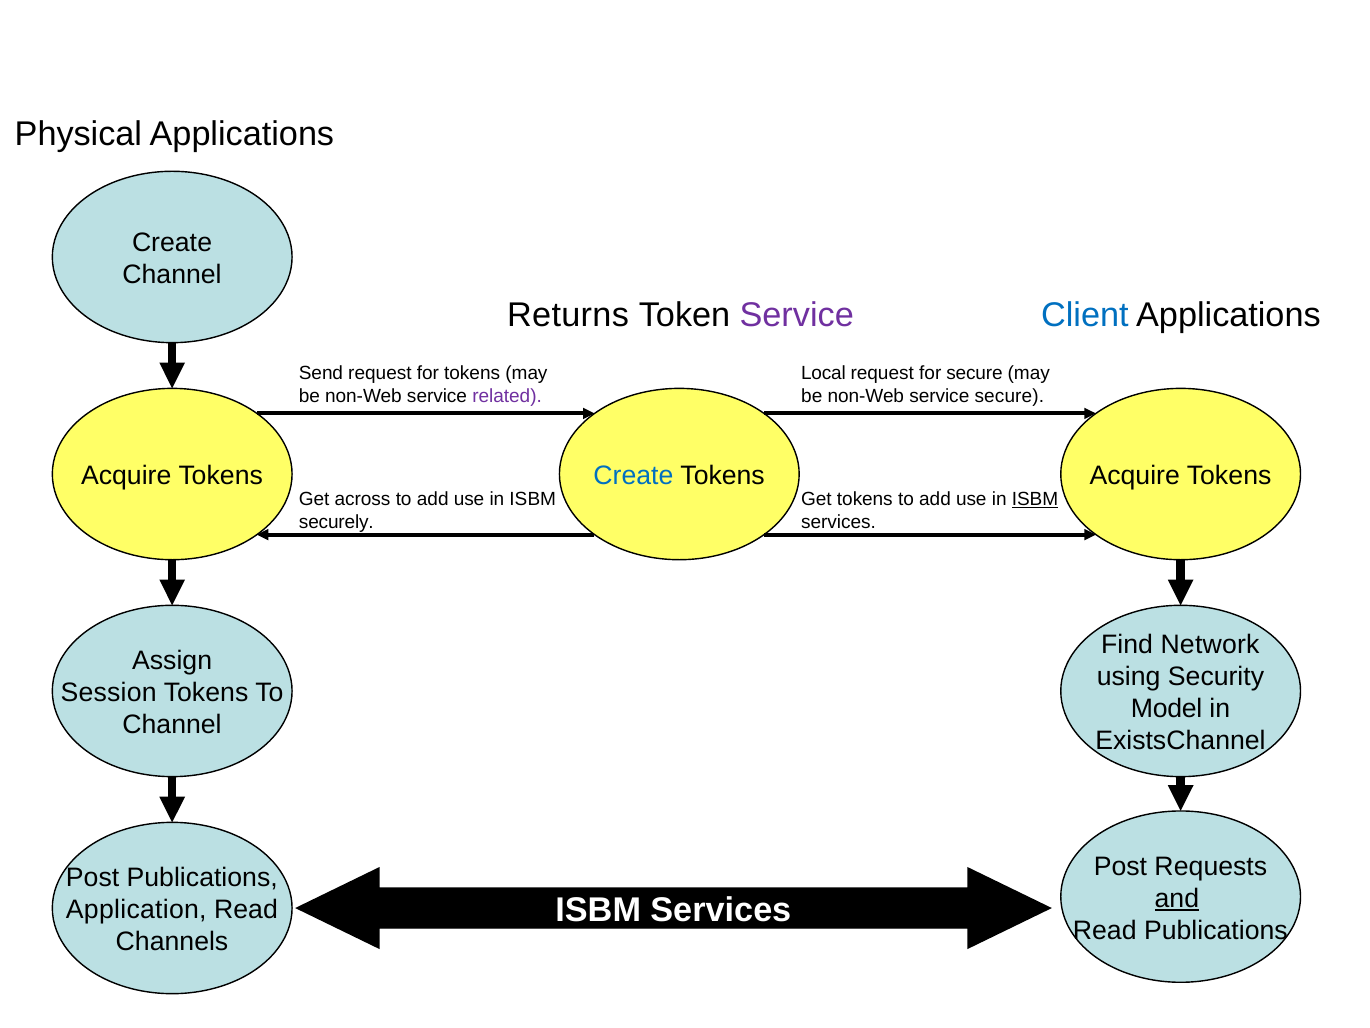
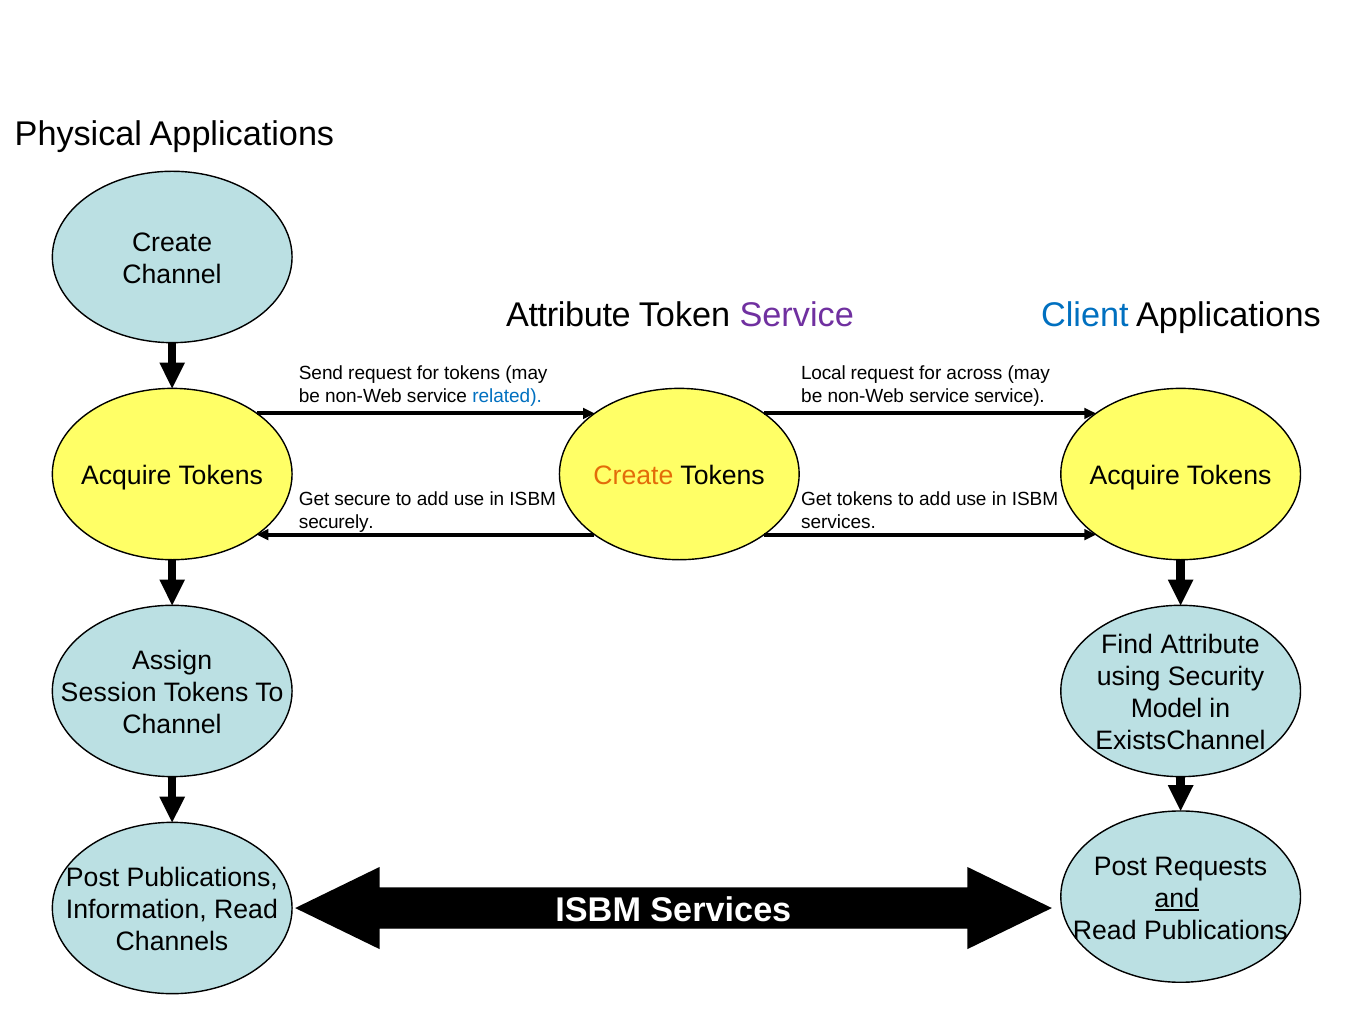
Returns at (568, 315): Returns -> Attribute
for secure: secure -> across
related colour: purple -> blue
service secure: secure -> service
Create at (633, 476) colour: blue -> orange
across: across -> secure
ISBM at (1035, 499) underline: present -> none
Find Network: Network -> Attribute
Application: Application -> Information
